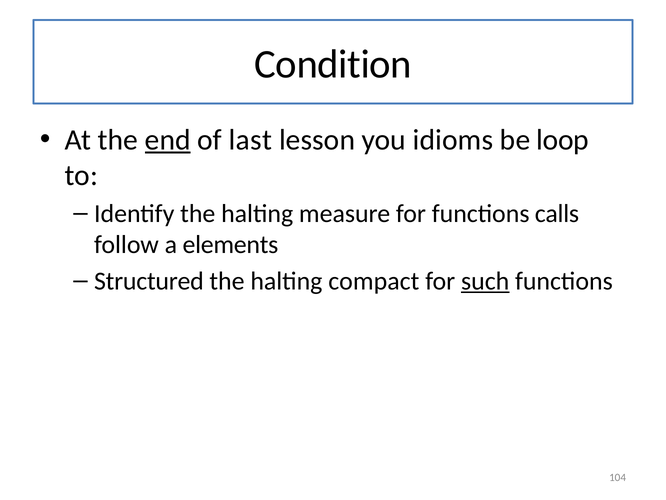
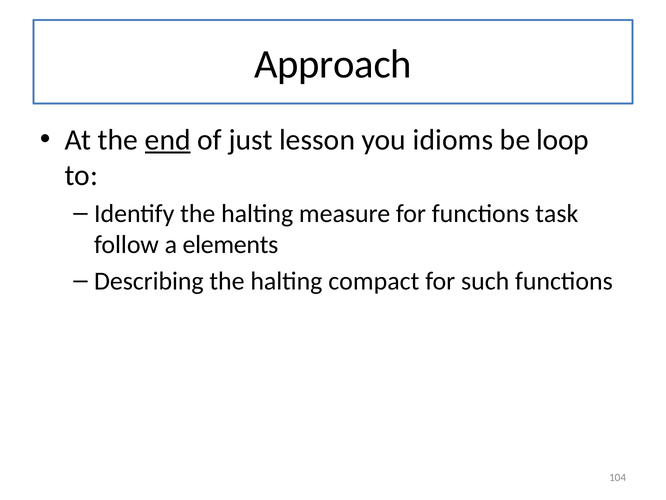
Condition: Condition -> Approach
last: last -> just
calls: calls -> task
Structured: Structured -> Describing
such underline: present -> none
